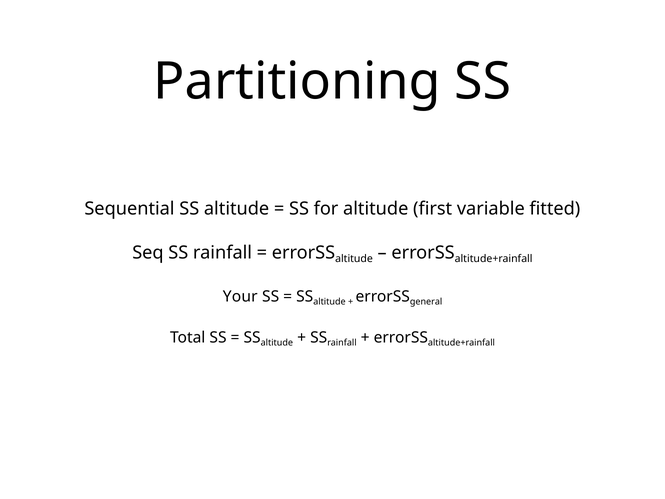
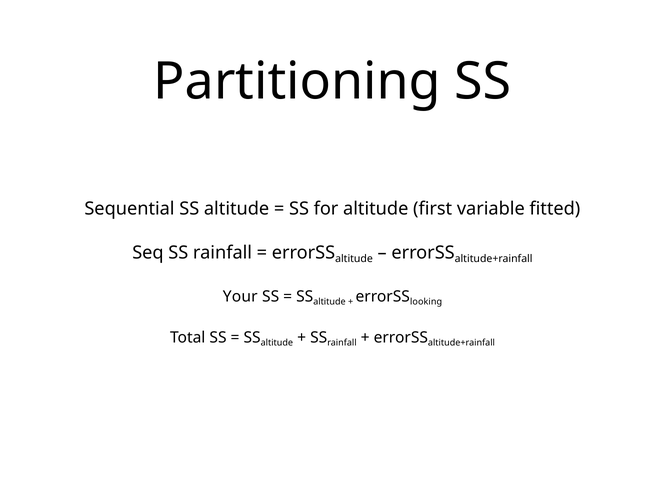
general: general -> looking
